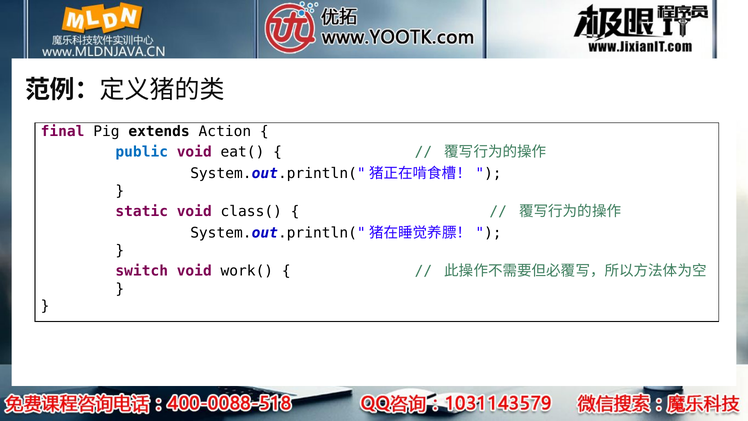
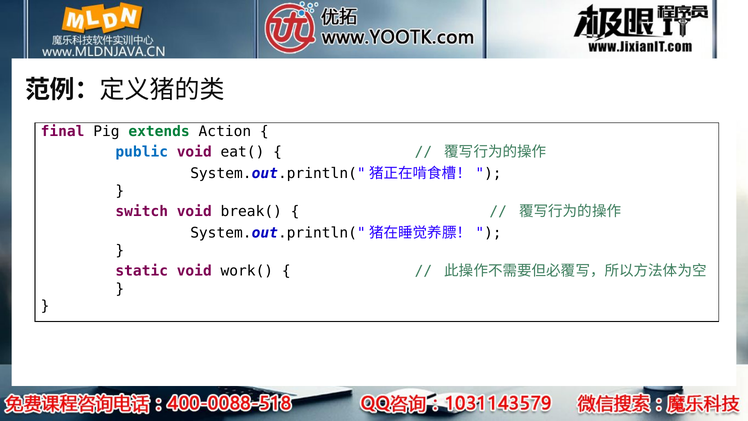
extends colour: black -> green
static: static -> switch
class(: class( -> break(
switch: switch -> static
